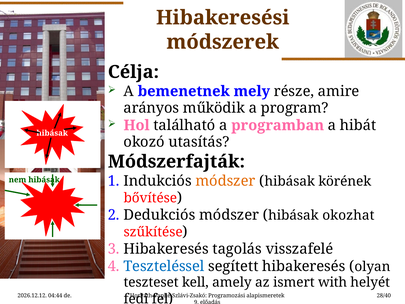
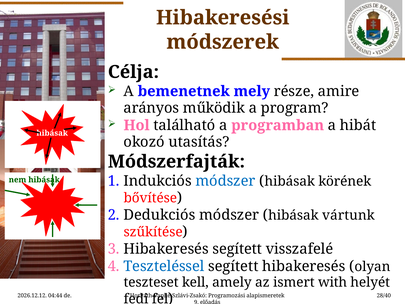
módszer at (225, 181) colour: orange -> blue
okozhat: okozhat -> vártunk
Hibakeresés tagolás: tagolás -> segített
